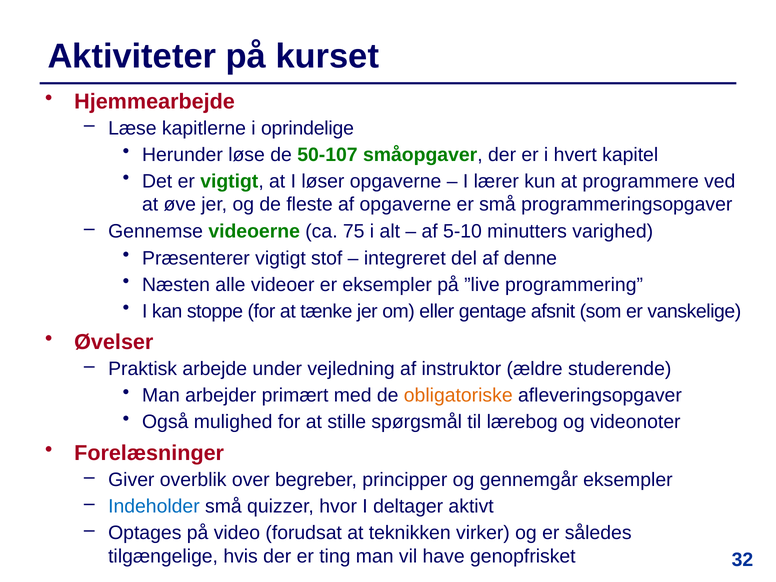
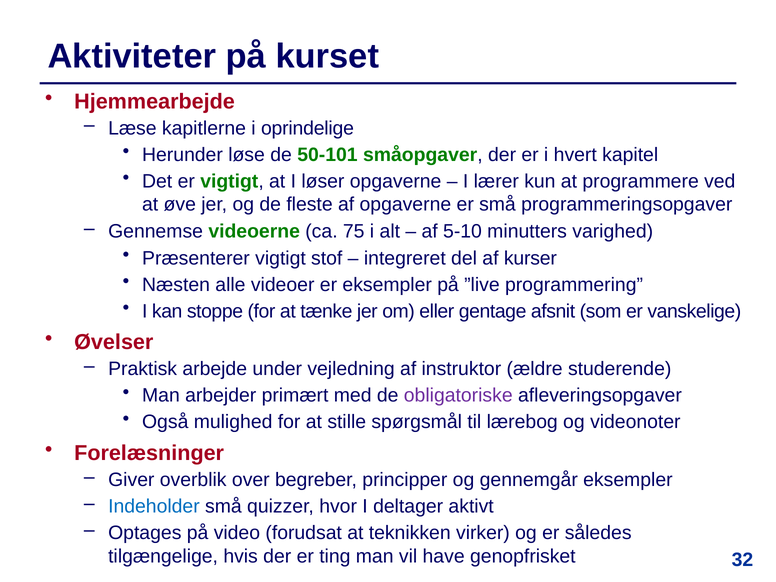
50-107: 50-107 -> 50-101
denne: denne -> kurser
obligatoriske colour: orange -> purple
